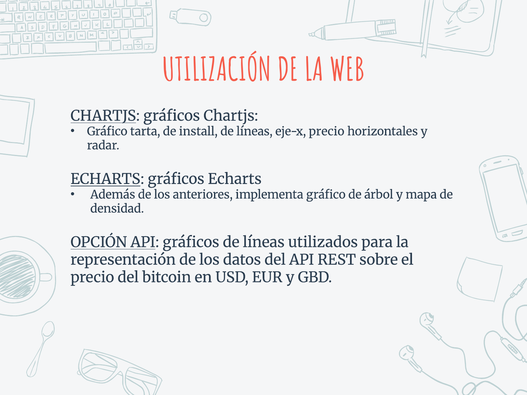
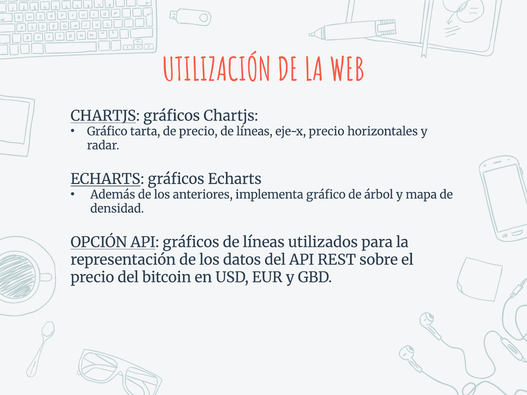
de install: install -> precio
